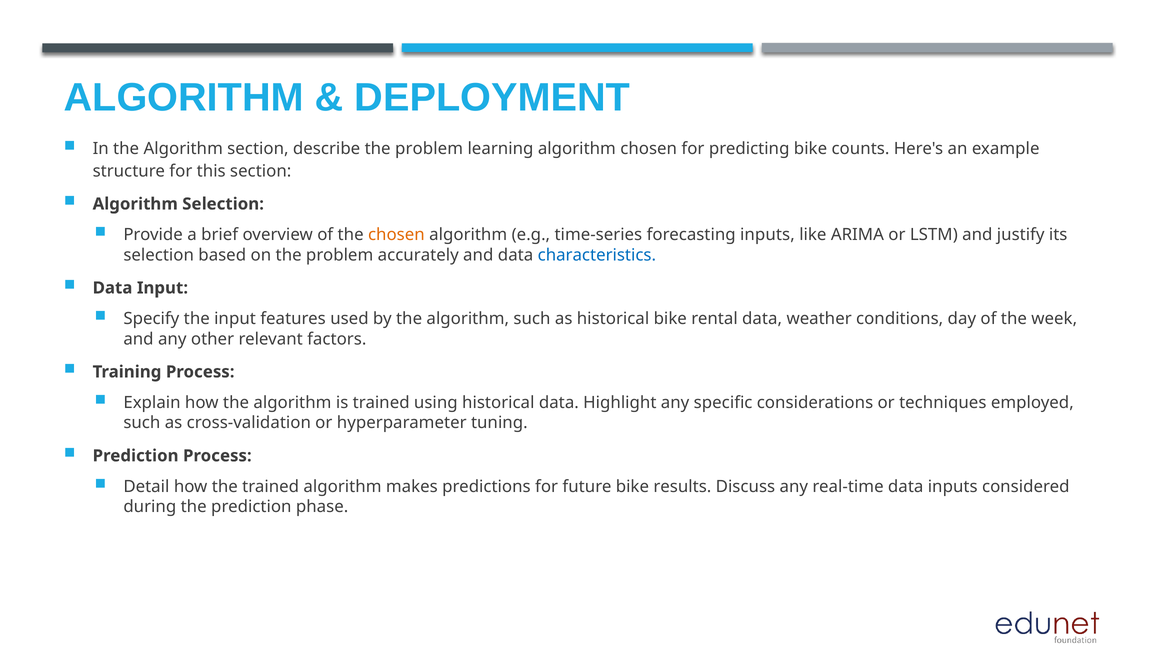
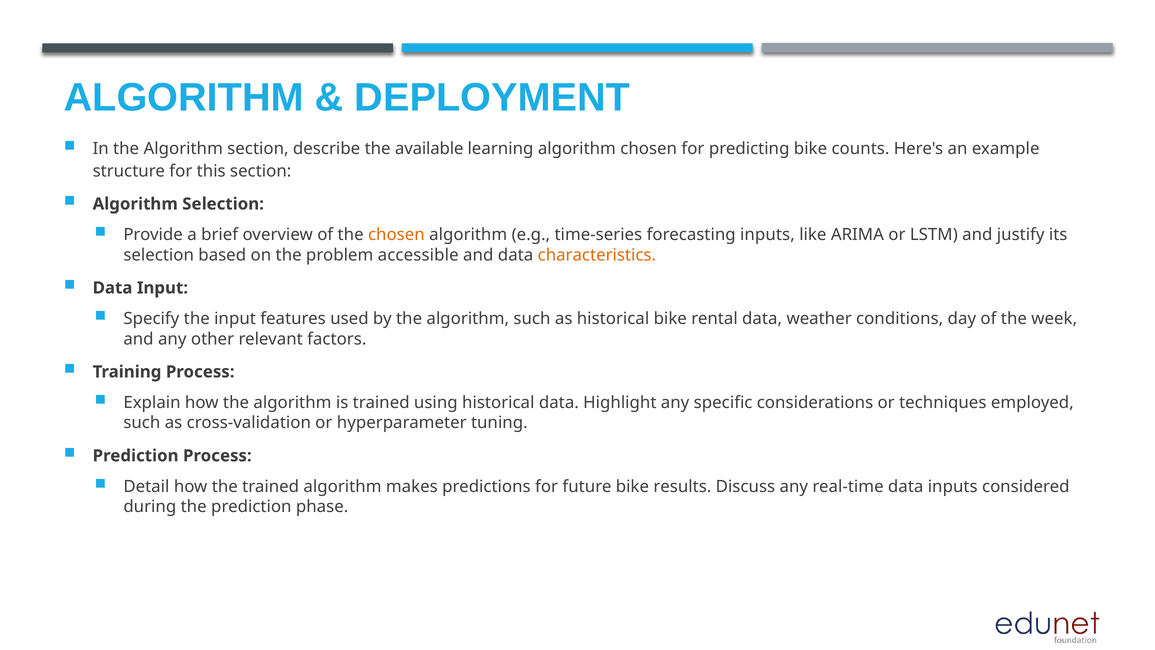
describe the problem: problem -> available
accurately: accurately -> accessible
characteristics colour: blue -> orange
